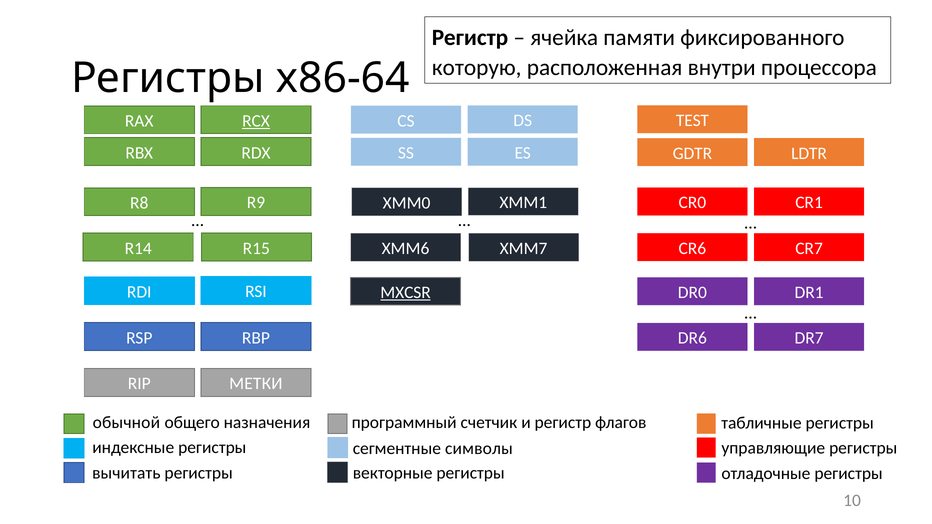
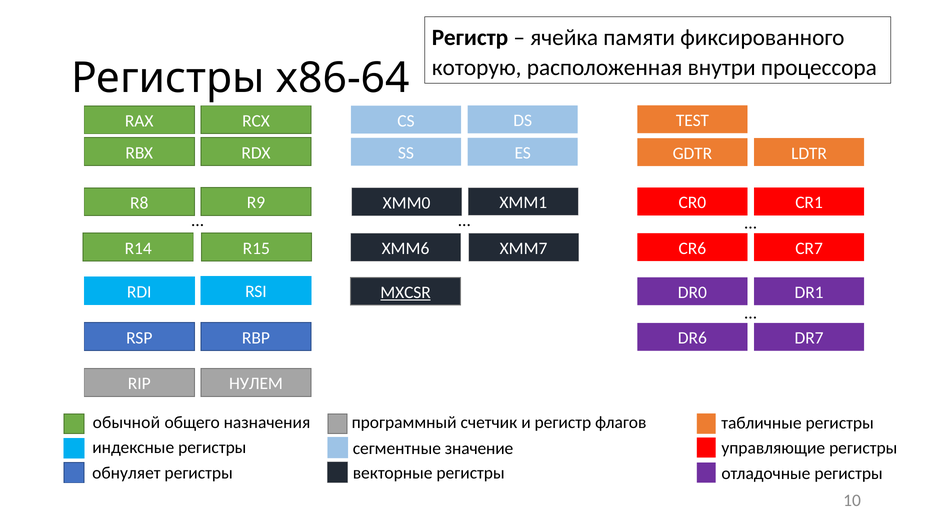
RCX underline: present -> none
МЕТКИ: МЕТКИ -> НУЛЕМ
символы: символы -> значение
вычитать: вычитать -> обнуляет
